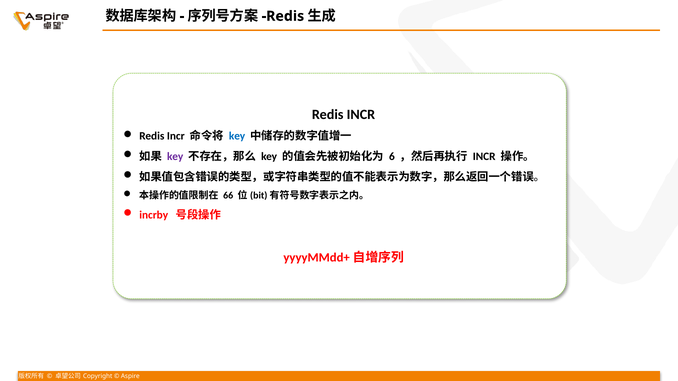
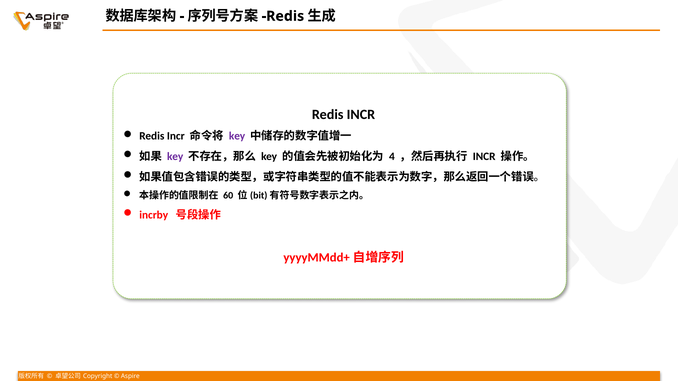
key at (237, 136) colour: blue -> purple
6: 6 -> 4
66: 66 -> 60
